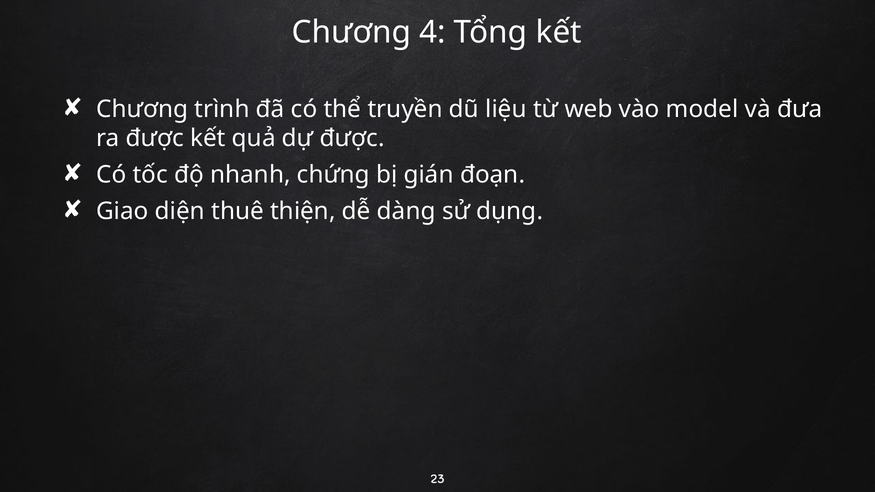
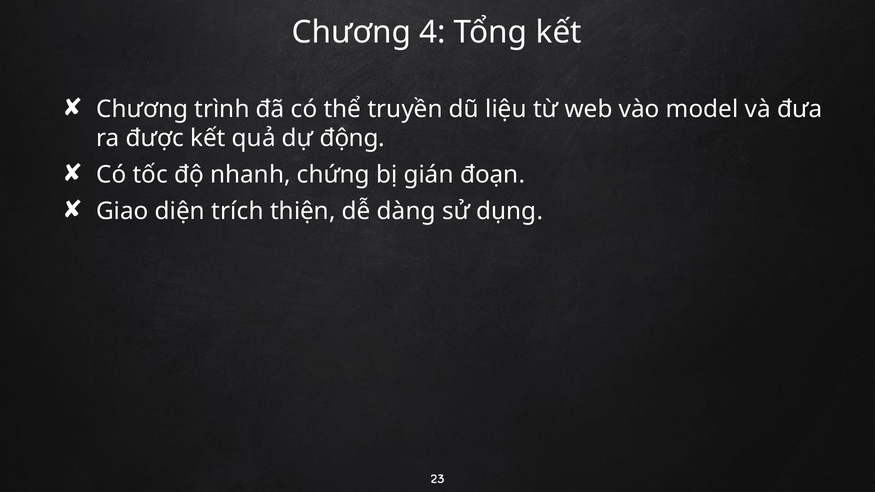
dự được: được -> động
thuê: thuê -> trích
